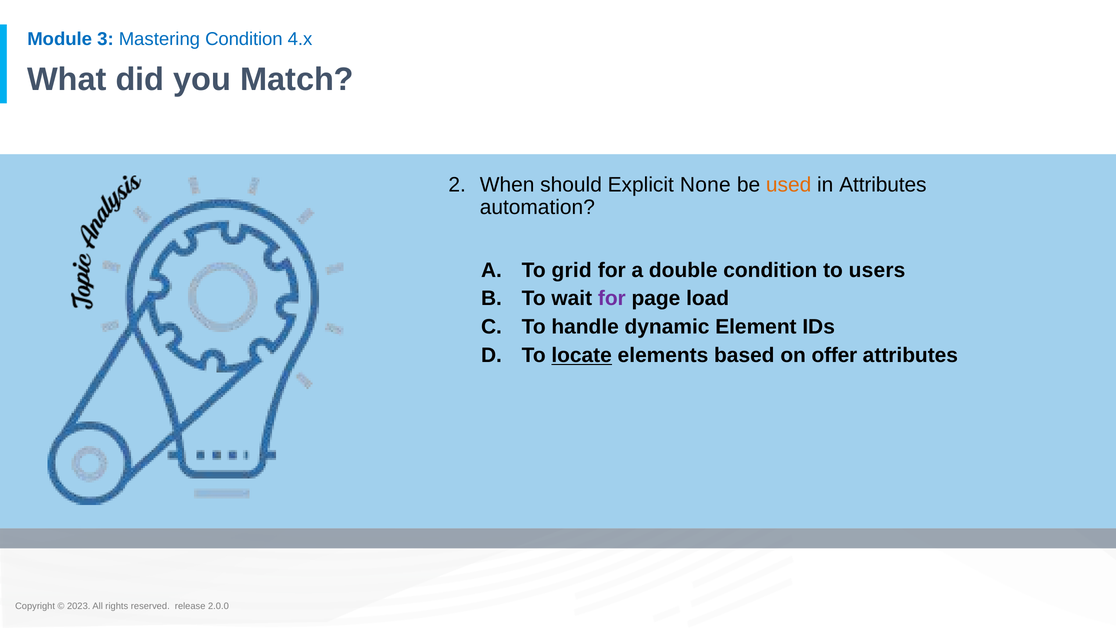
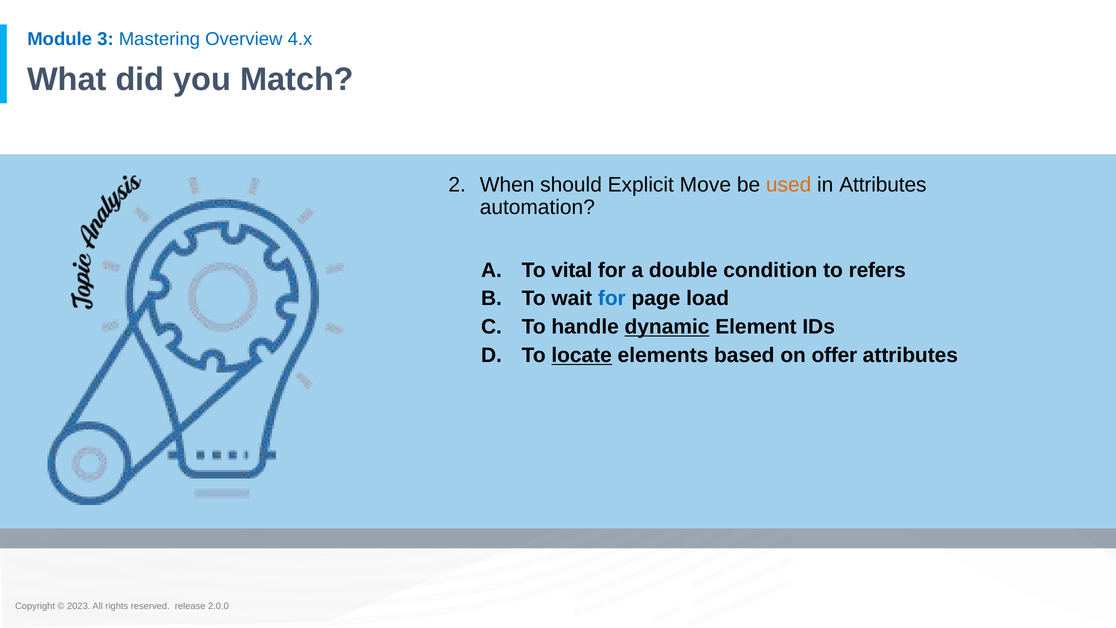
Condition at (244, 39): Condition -> Overview
None: None -> Move
grid: grid -> vital
users: users -> refers
for at (612, 298) colour: purple -> blue
dynamic underline: none -> present
